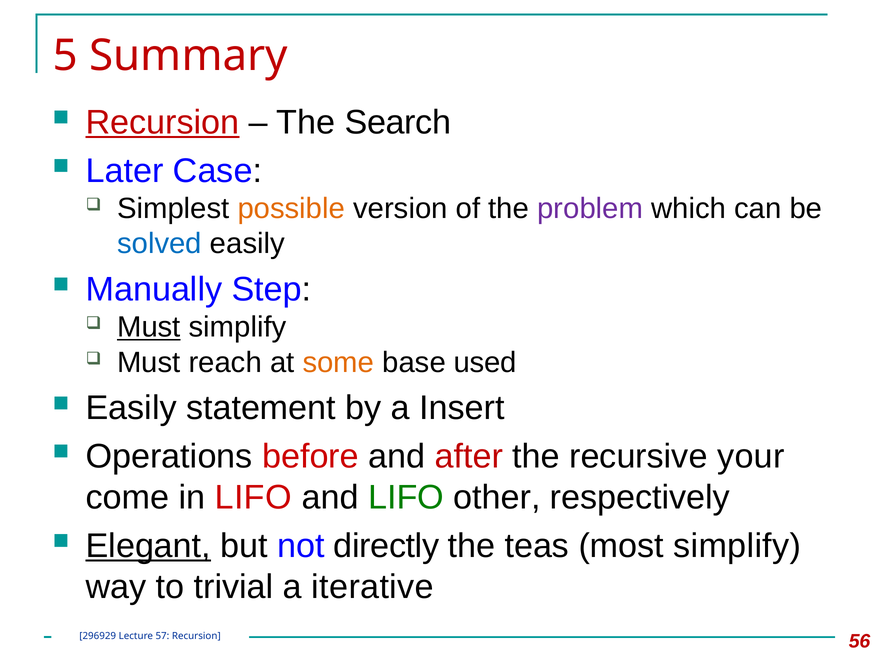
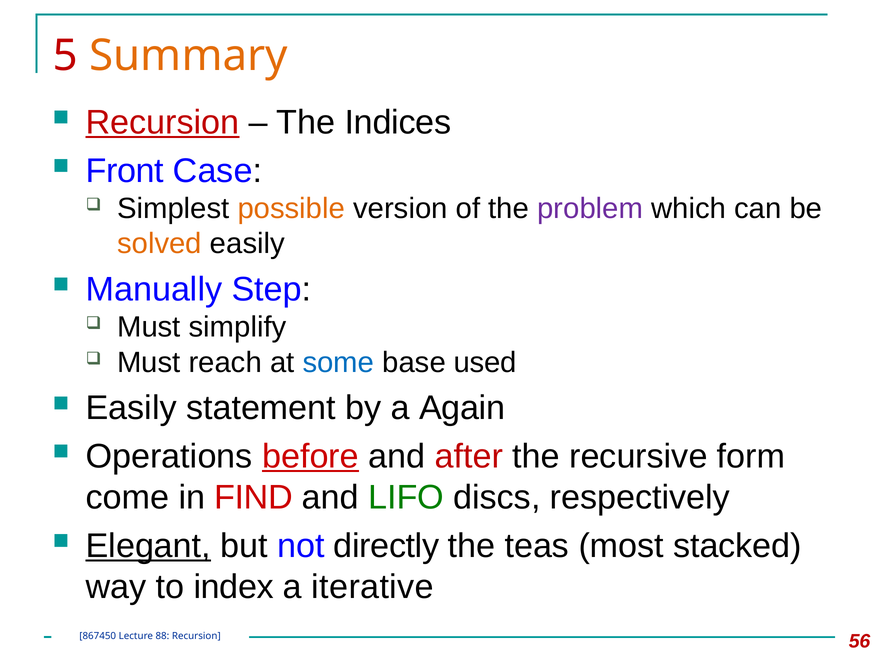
Summary colour: red -> orange
Search: Search -> Indices
Later: Later -> Front
solved colour: blue -> orange
Must at (149, 327) underline: present -> none
some colour: orange -> blue
Insert: Insert -> Again
before underline: none -> present
your: your -> form
in LIFO: LIFO -> FIND
other: other -> discs
most simplify: simplify -> stacked
trivial: trivial -> index
296929: 296929 -> 867450
57: 57 -> 88
